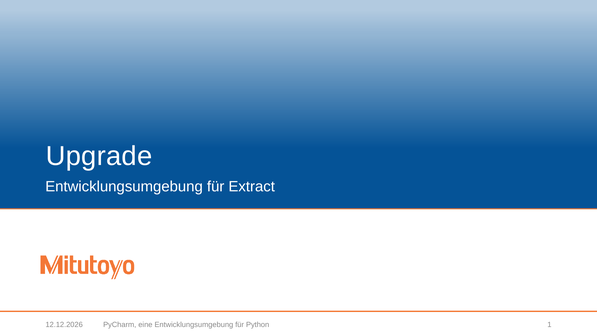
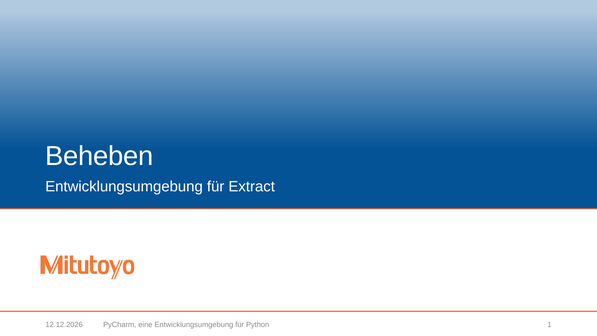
Upgrade: Upgrade -> Beheben
